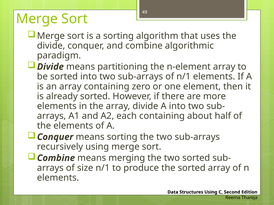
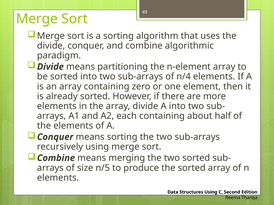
of n/1: n/1 -> n/4
size n/1: n/1 -> n/5
